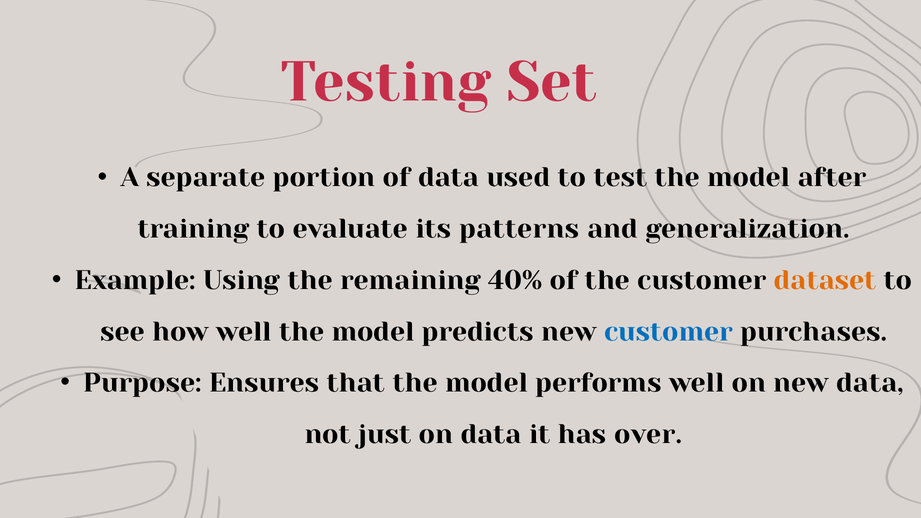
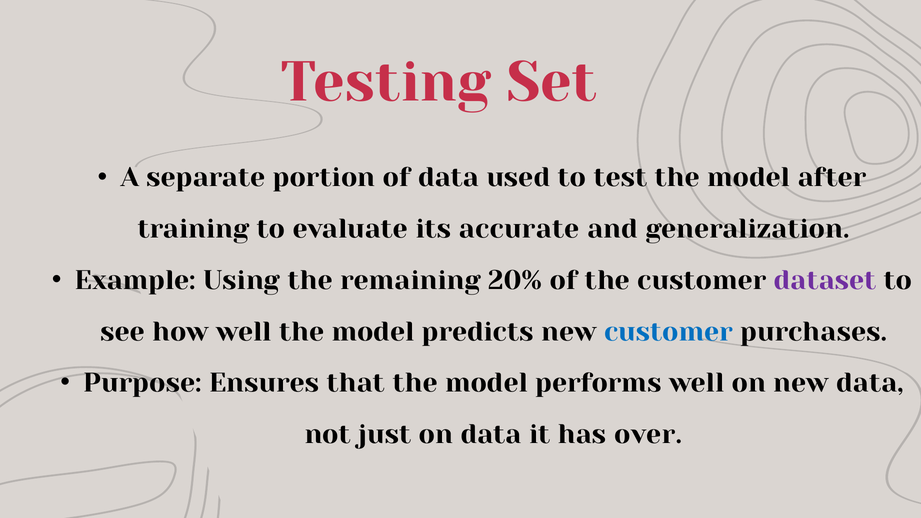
patterns: patterns -> accurate
40%: 40% -> 20%
dataset colour: orange -> purple
